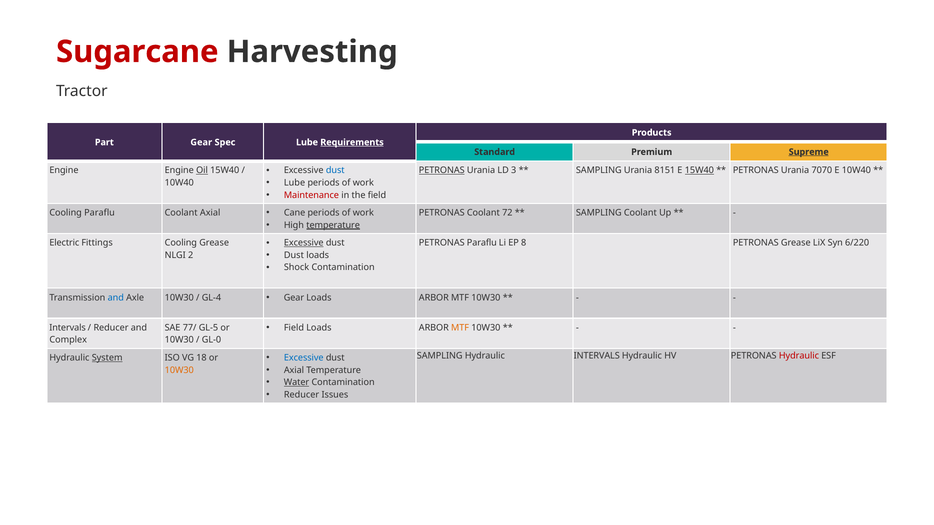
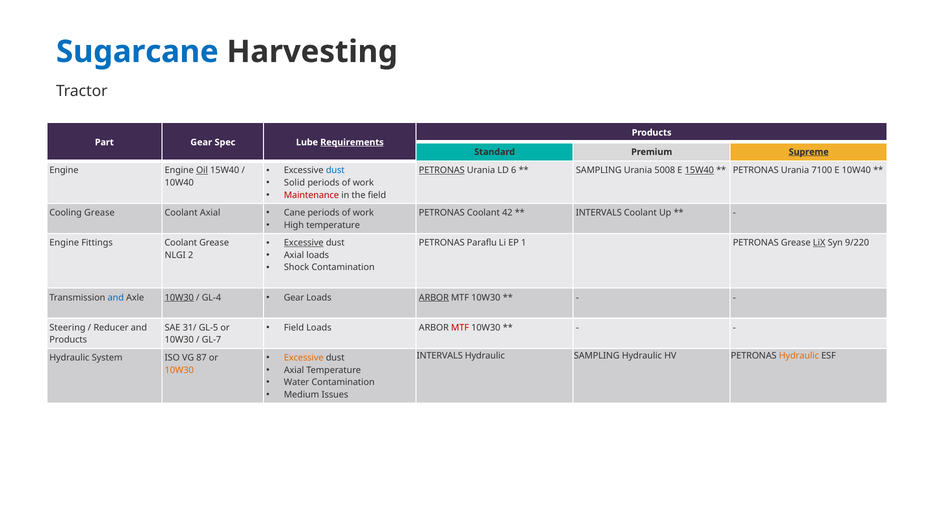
Sugarcane colour: red -> blue
3: 3 -> 6
8151: 8151 -> 5008
7070: 7070 -> 7100
Lube at (295, 183): Lube -> Solid
Cooling Paraflu: Paraflu -> Grease
72: 72 -> 42
SAMPLING at (599, 213): SAMPLING -> INTERVALS
temperature at (333, 225) underline: present -> none
Electric at (64, 243): Electric -> Engine
Fittings Cooling: Cooling -> Coolant
8: 8 -> 1
LiX underline: none -> present
6/220: 6/220 -> 9/220
Dust at (294, 255): Dust -> Axial
10W30 at (179, 298) underline: none -> present
ARBOR at (434, 298) underline: none -> present
MTF at (460, 328) colour: orange -> red
Intervals at (68, 328): Intervals -> Steering
77/: 77/ -> 31/
Complex at (68, 340): Complex -> Products
GL-0: GL-0 -> GL-7
Excessive at (304, 358) colour: blue -> orange
SAMPLING at (440, 356): SAMPLING -> INTERVALS
Hydraulic INTERVALS: INTERVALS -> SAMPLING
Hydraulic at (799, 356) colour: red -> orange
System underline: present -> none
18: 18 -> 87
Water underline: present -> none
Reducer at (302, 395): Reducer -> Medium
